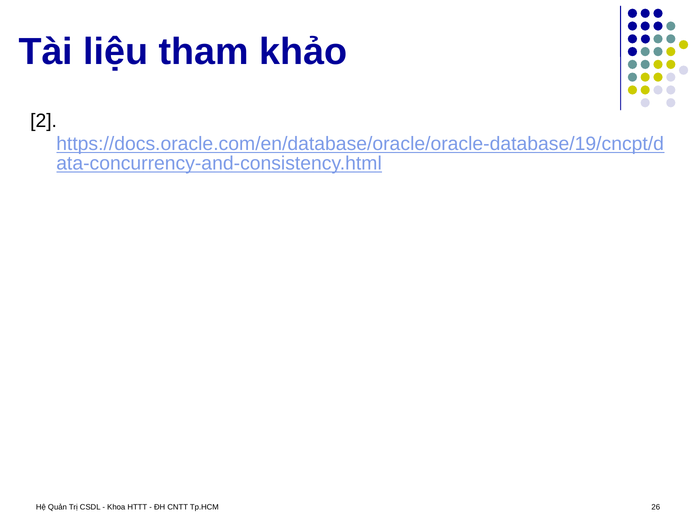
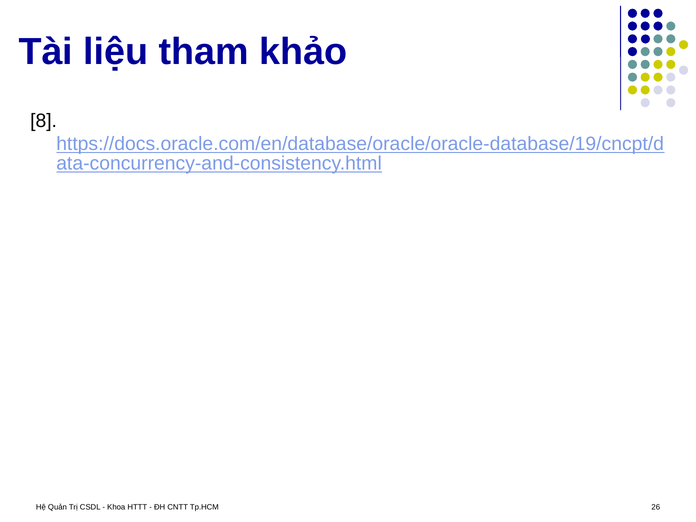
2: 2 -> 8
